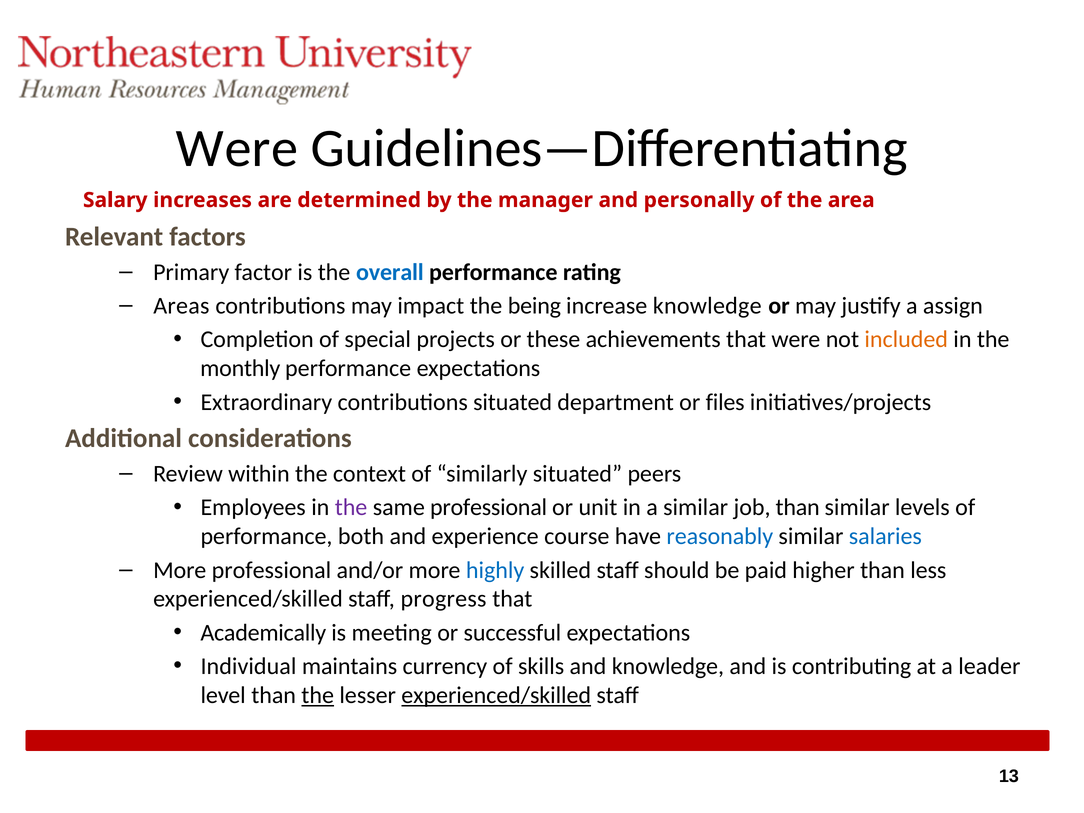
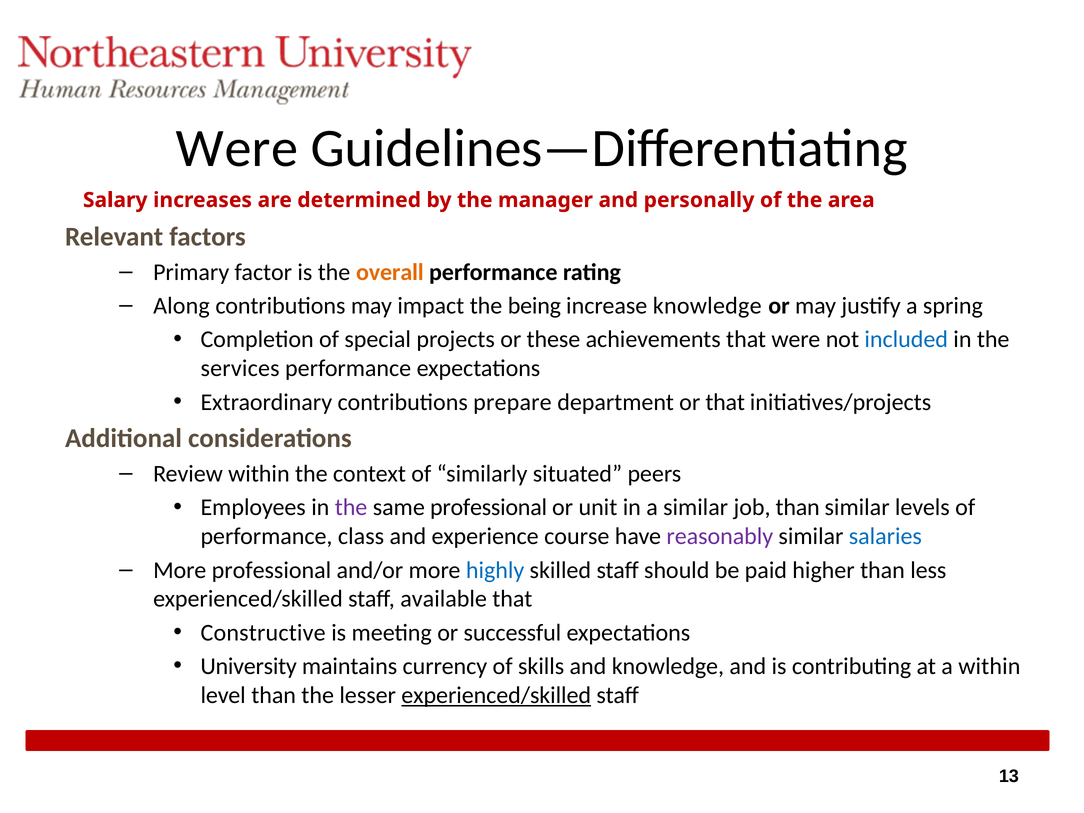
overall colour: blue -> orange
Areas: Areas -> Along
assign: assign -> spring
included colour: orange -> blue
monthly: monthly -> services
contributions situated: situated -> prepare
or files: files -> that
both: both -> class
reasonably colour: blue -> purple
progress: progress -> available
Academically: Academically -> Constructive
Individual: Individual -> University
a leader: leader -> within
the at (318, 695) underline: present -> none
